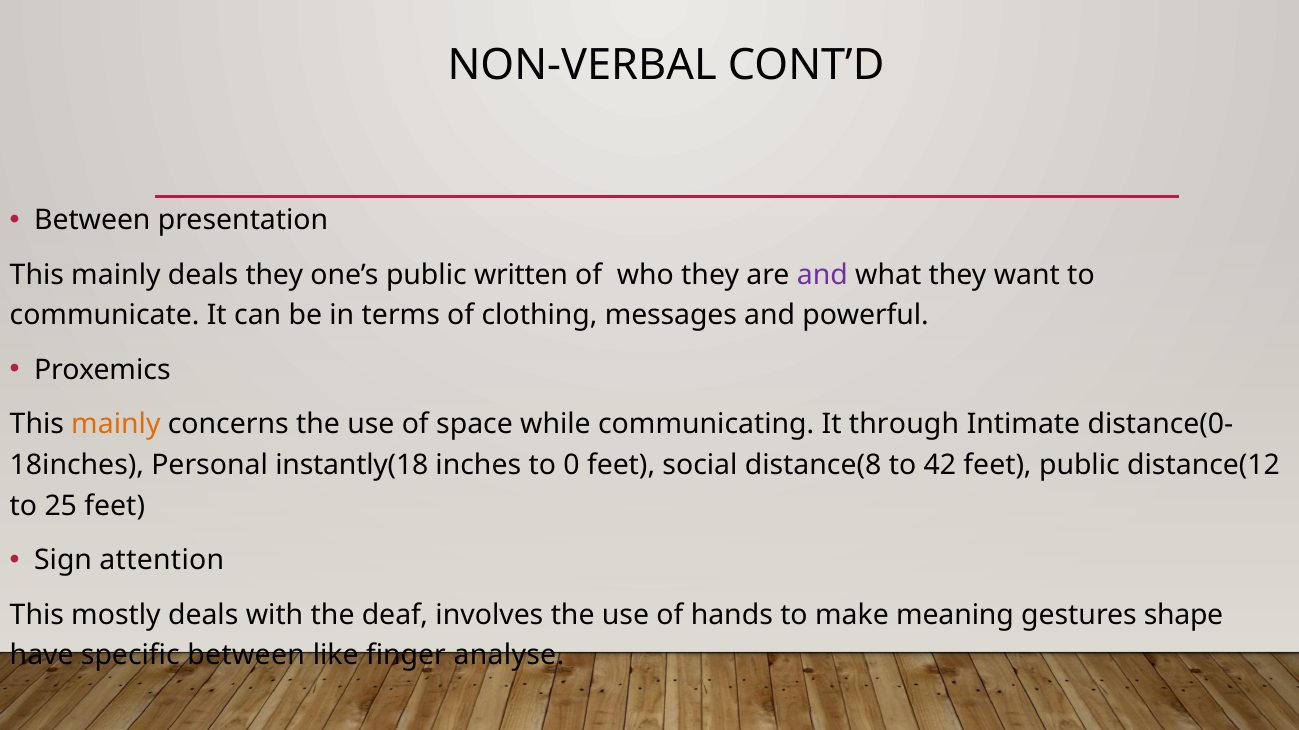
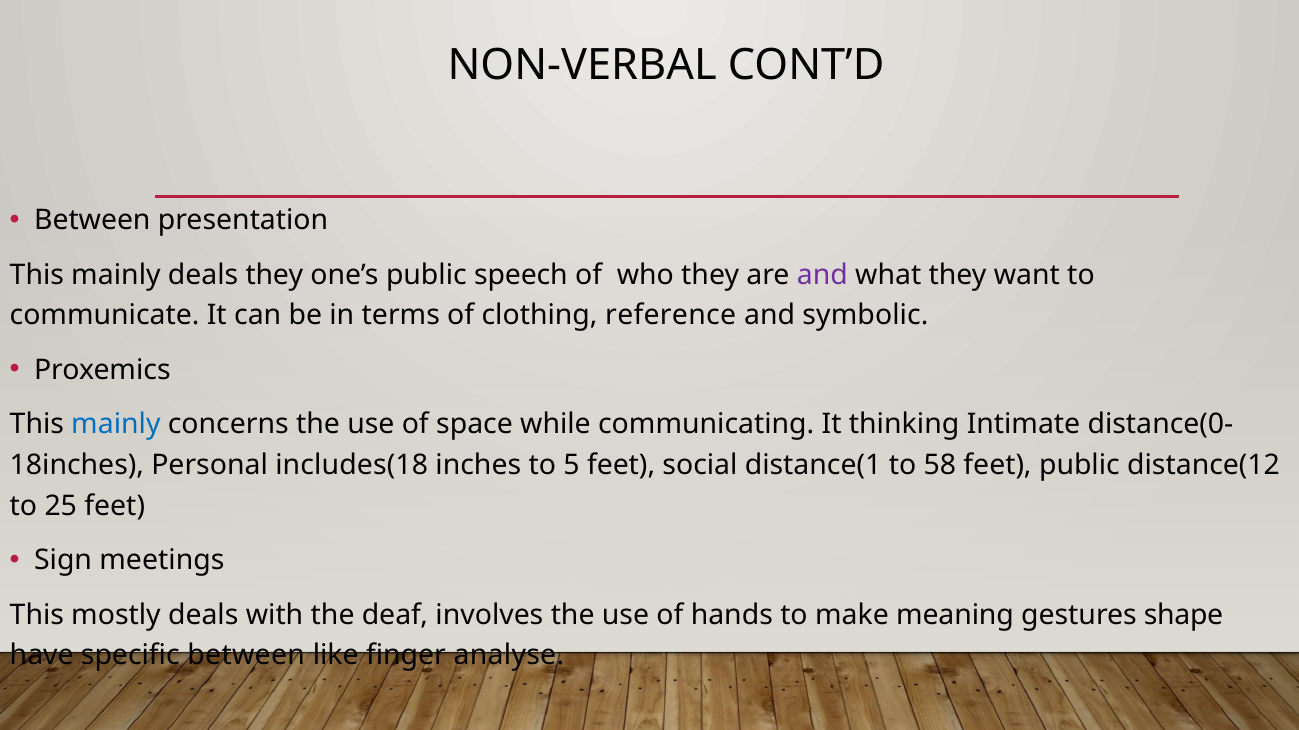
written: written -> speech
messages: messages -> reference
powerful: powerful -> symbolic
mainly at (116, 425) colour: orange -> blue
through: through -> thinking
instantly(18: instantly(18 -> includes(18
0: 0 -> 5
distance(8: distance(8 -> distance(1
42: 42 -> 58
attention: attention -> meetings
